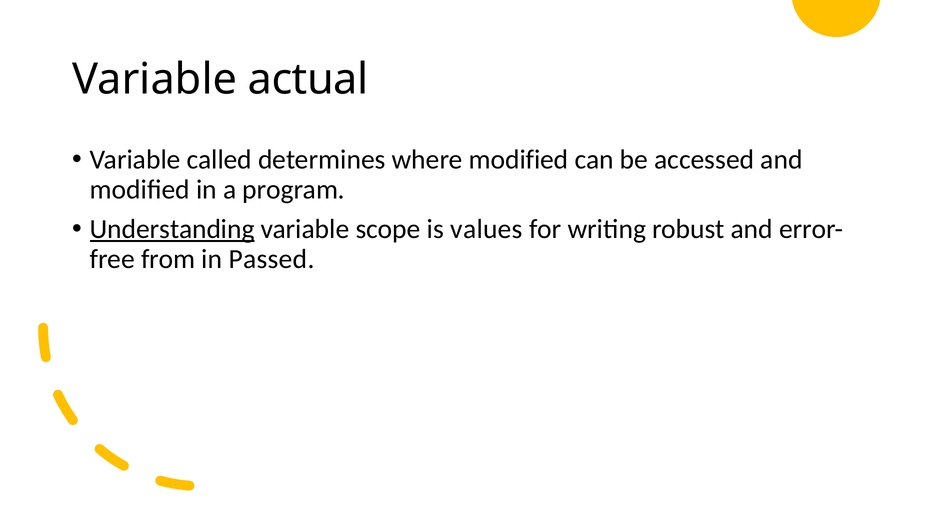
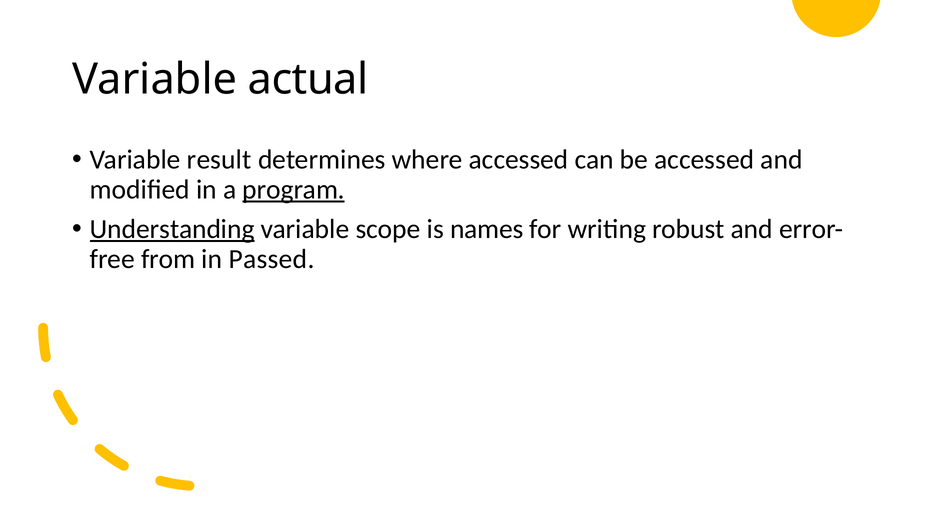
called: called -> result
where modified: modified -> accessed
program underline: none -> present
values: values -> names
